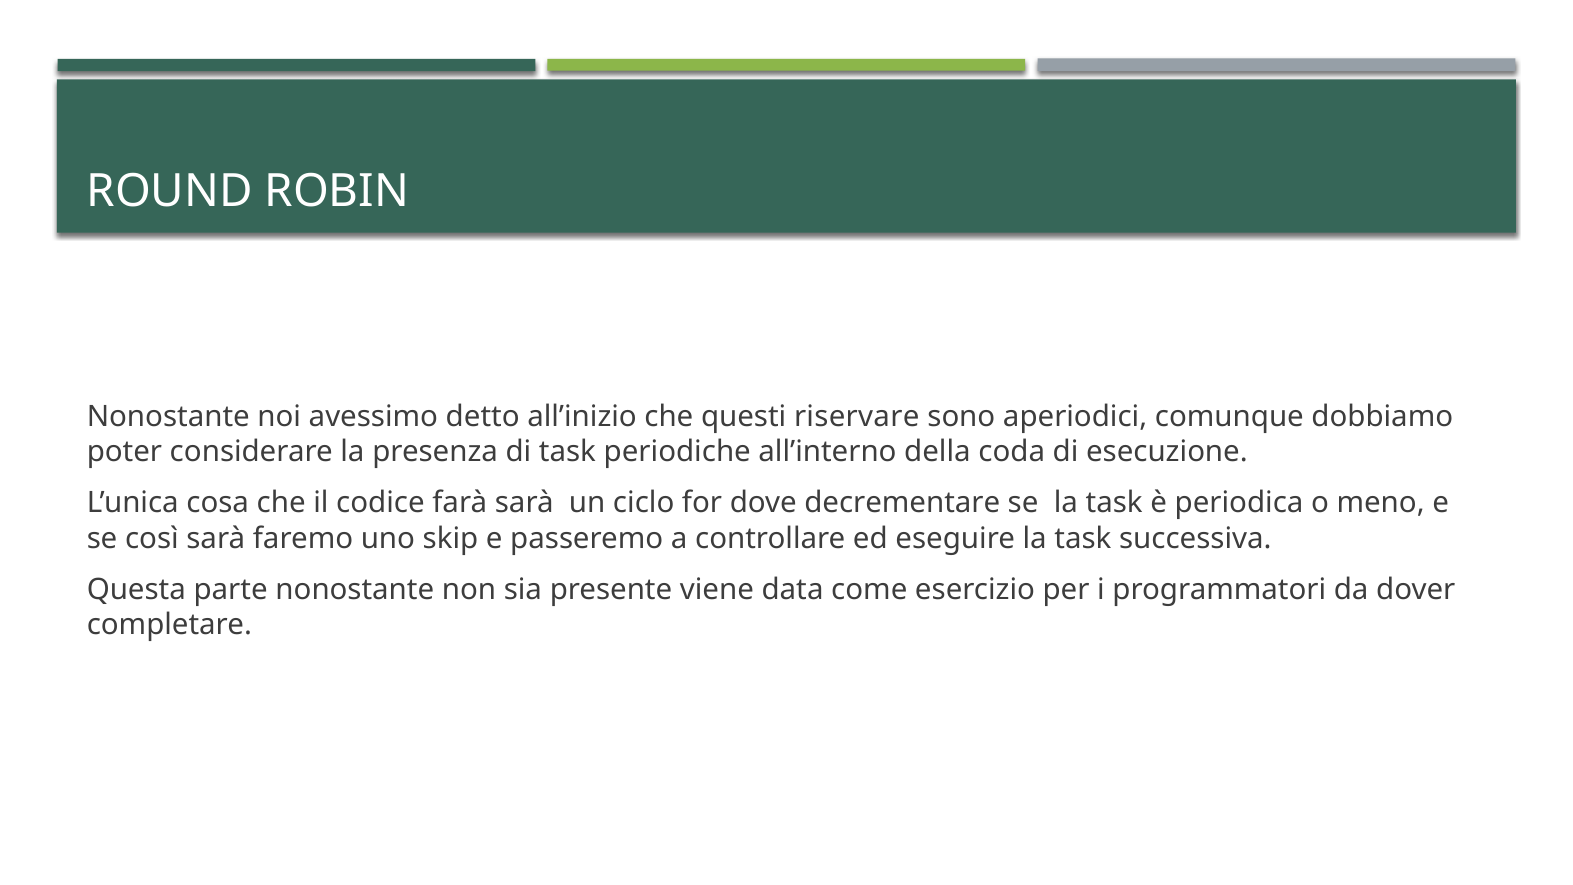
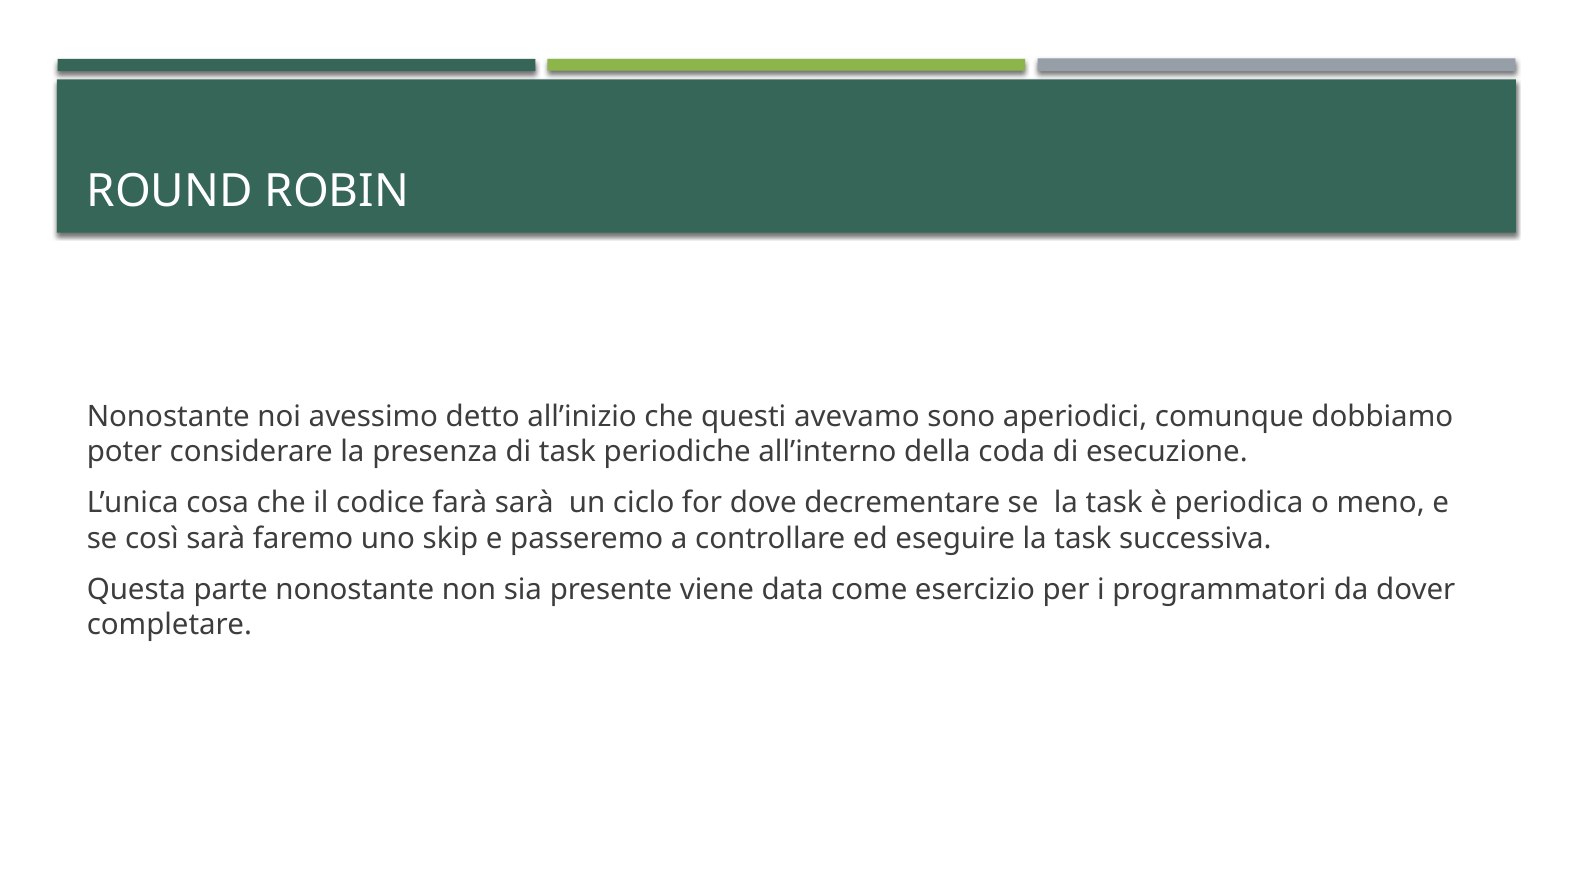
riservare: riservare -> avevamo
